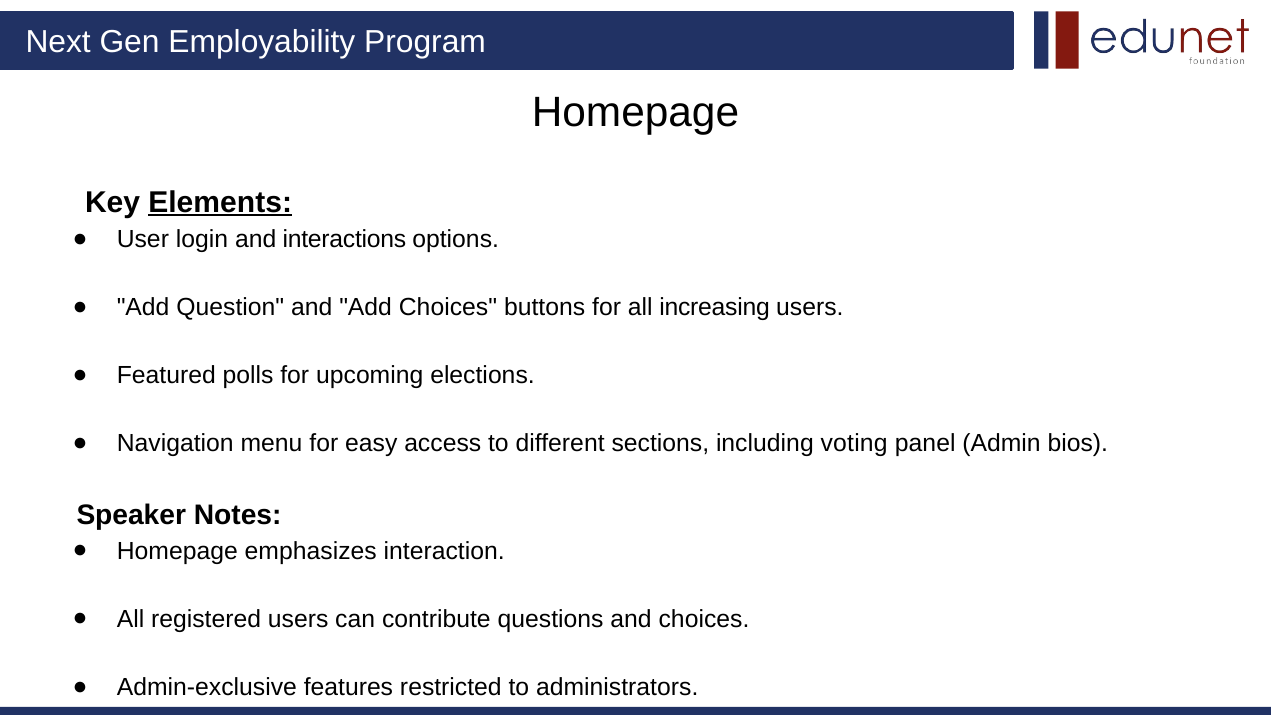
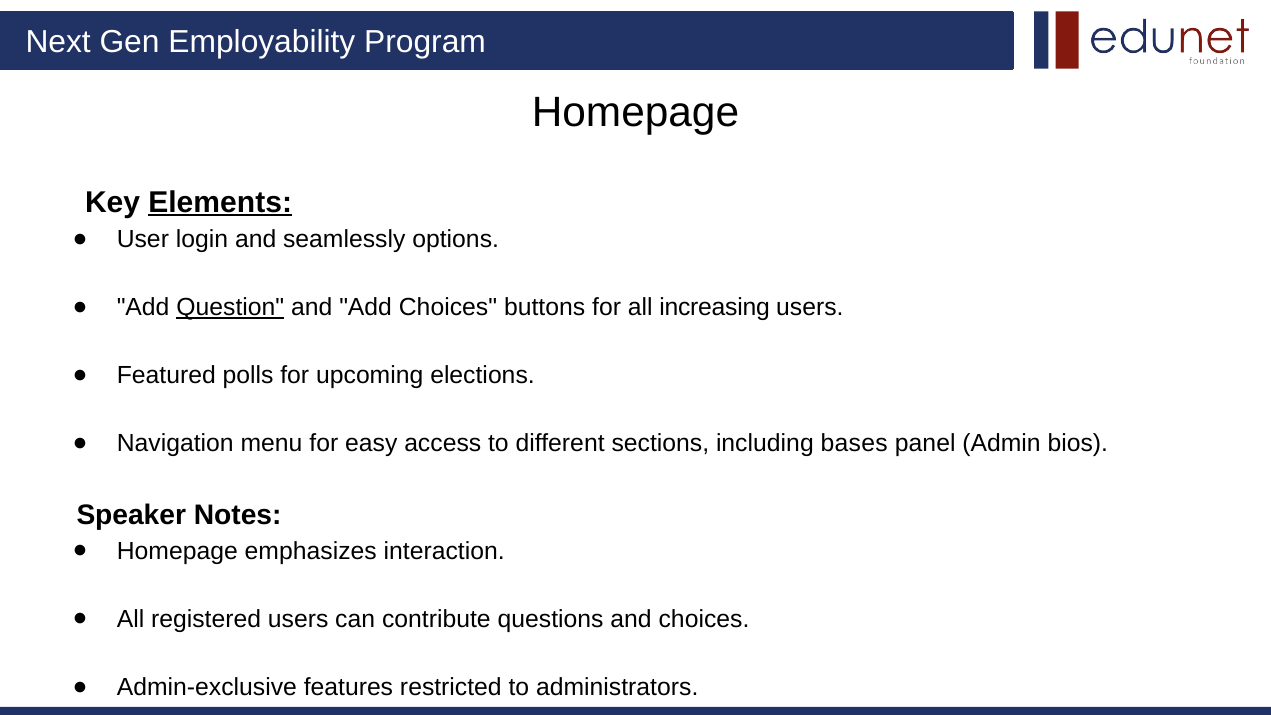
interactions: interactions -> seamlessly
Question underline: none -> present
voting: voting -> bases
